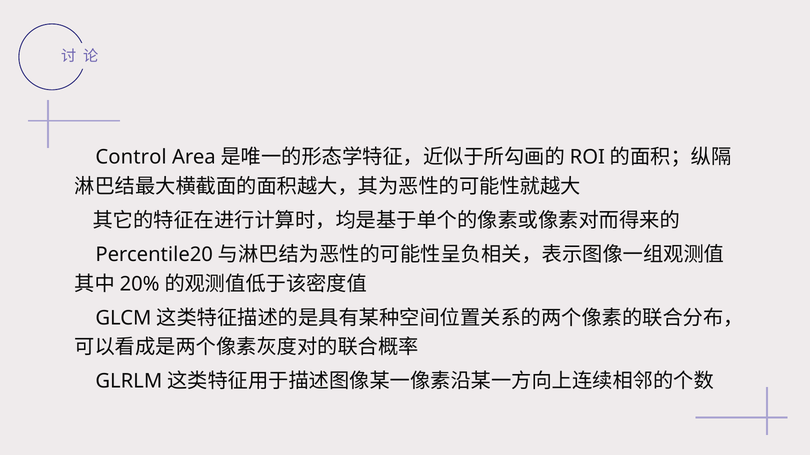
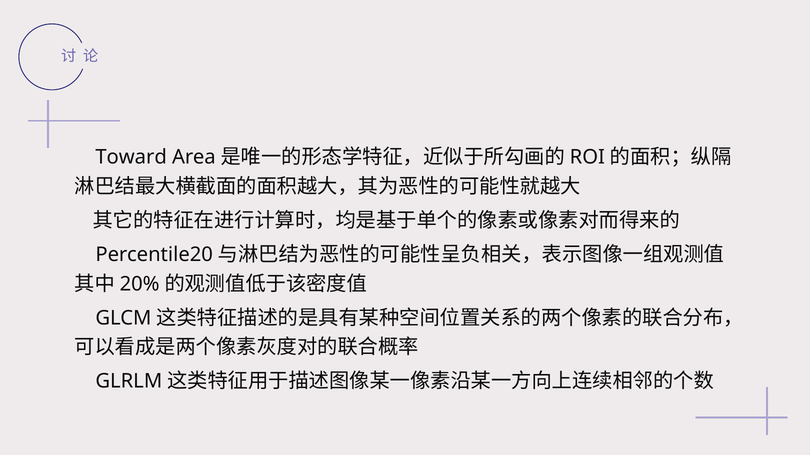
Control: Control -> Toward
